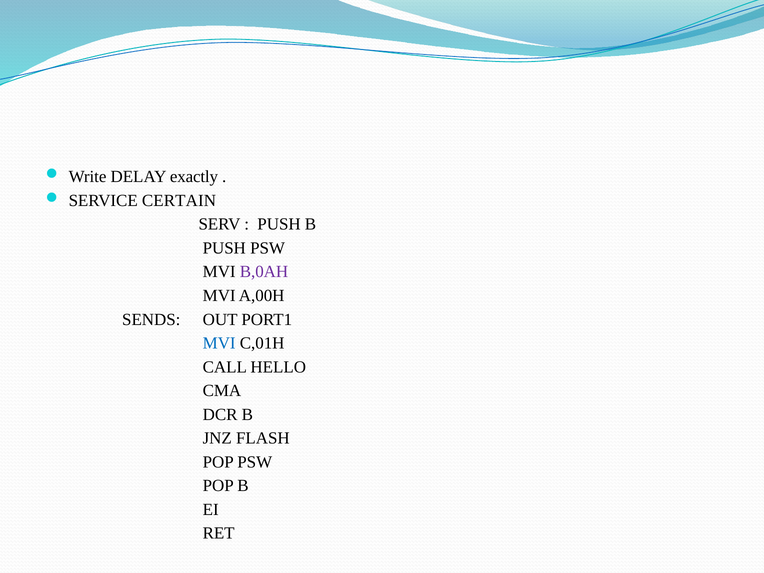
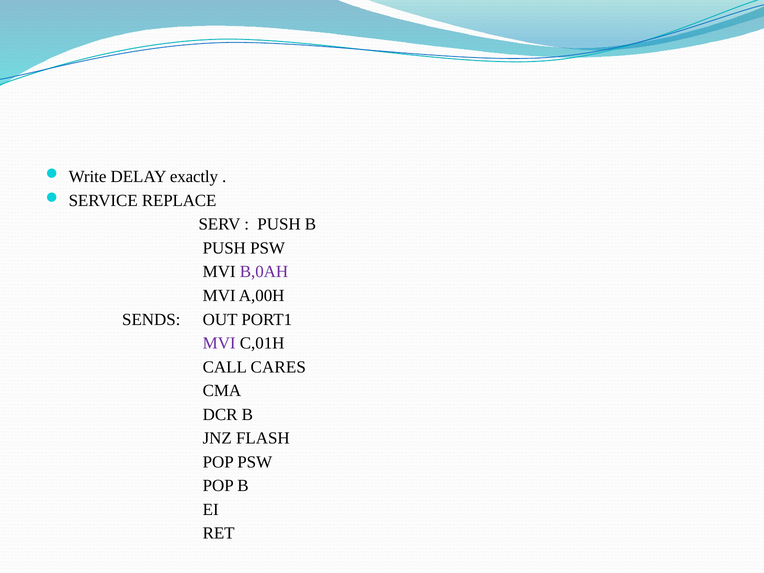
CERTAIN: CERTAIN -> REPLACE
MVI at (219, 343) colour: blue -> purple
HELLO: HELLO -> CARES
